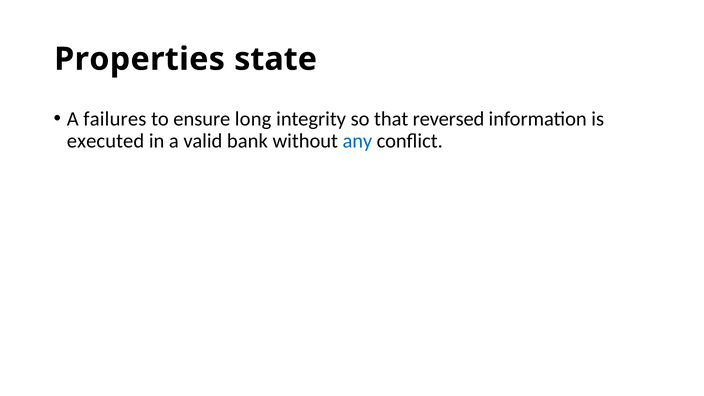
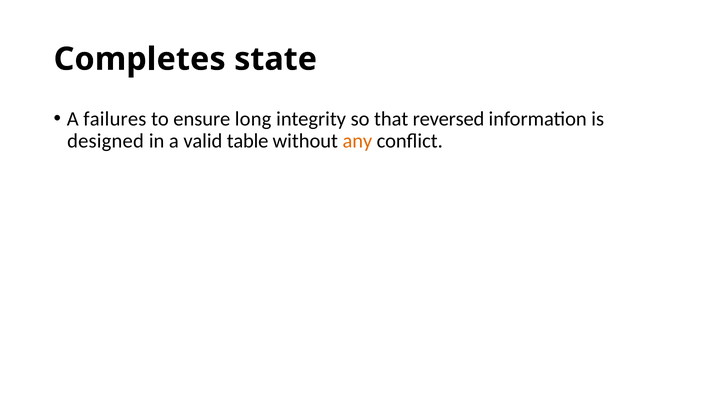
Properties: Properties -> Completes
executed: executed -> designed
bank: bank -> table
any colour: blue -> orange
